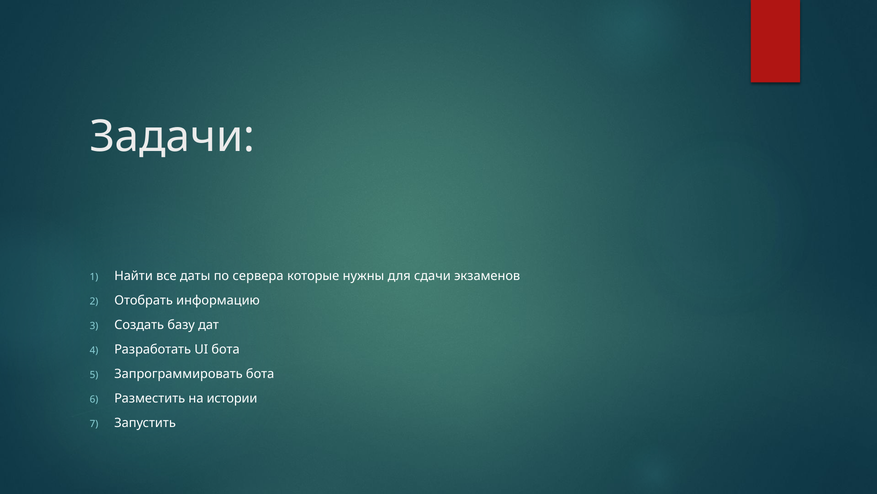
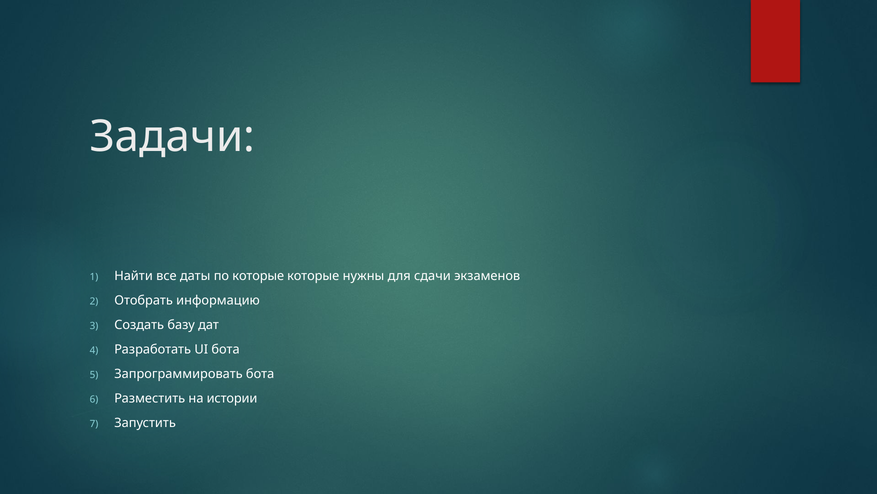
по сервера: сервера -> которые
